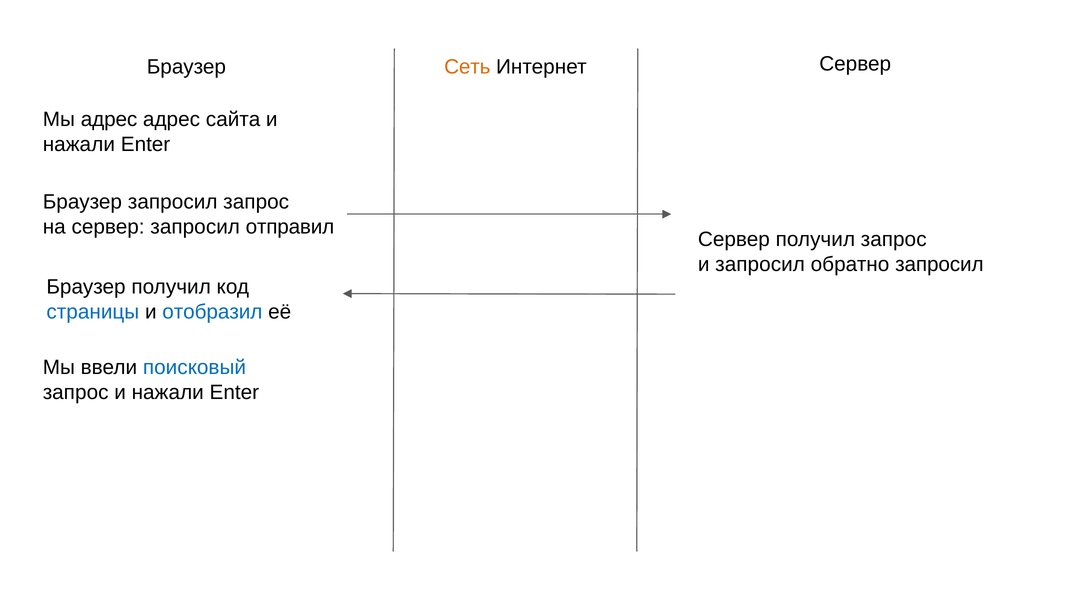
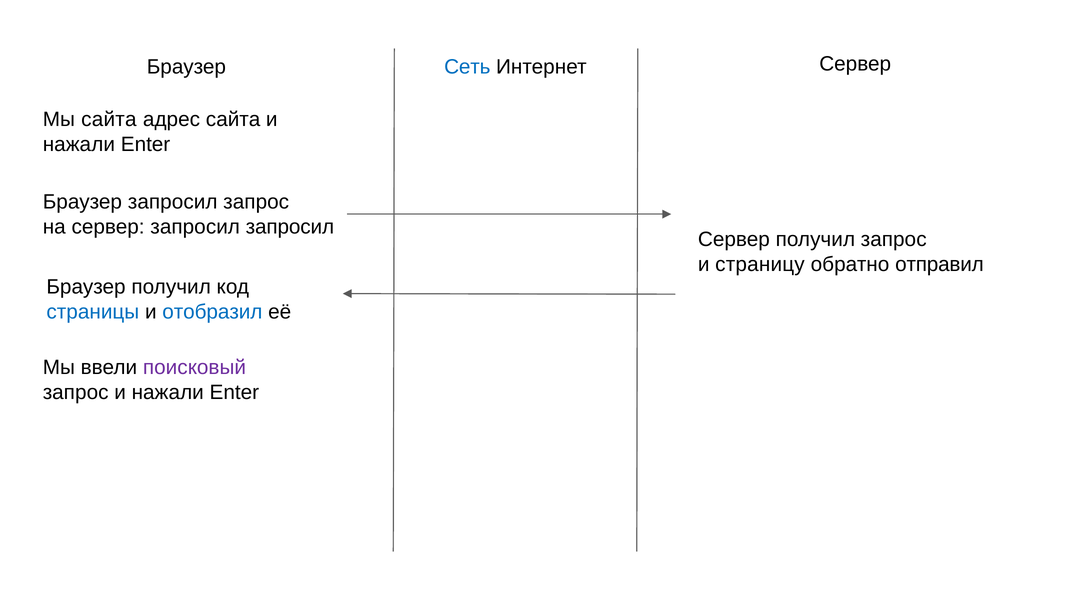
Сеть colour: orange -> blue
Мы адрес: адрес -> сайта
запросил отправил: отправил -> запросил
и запросил: запросил -> страницу
обратно запросил: запросил -> отправил
поисковый colour: blue -> purple
